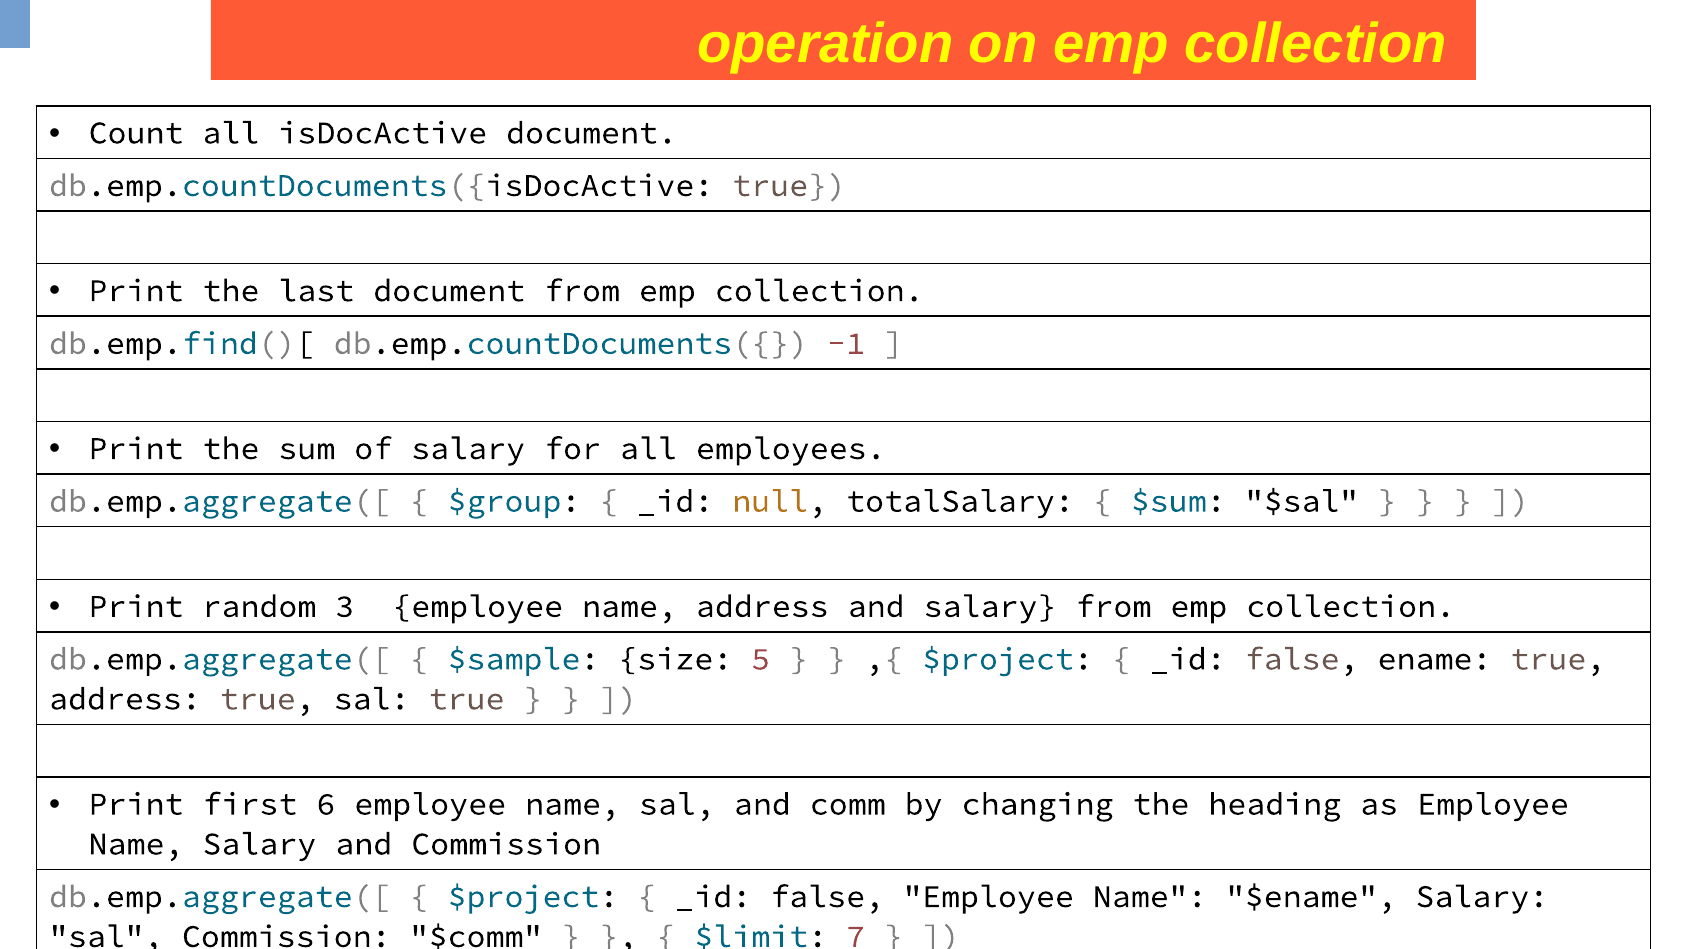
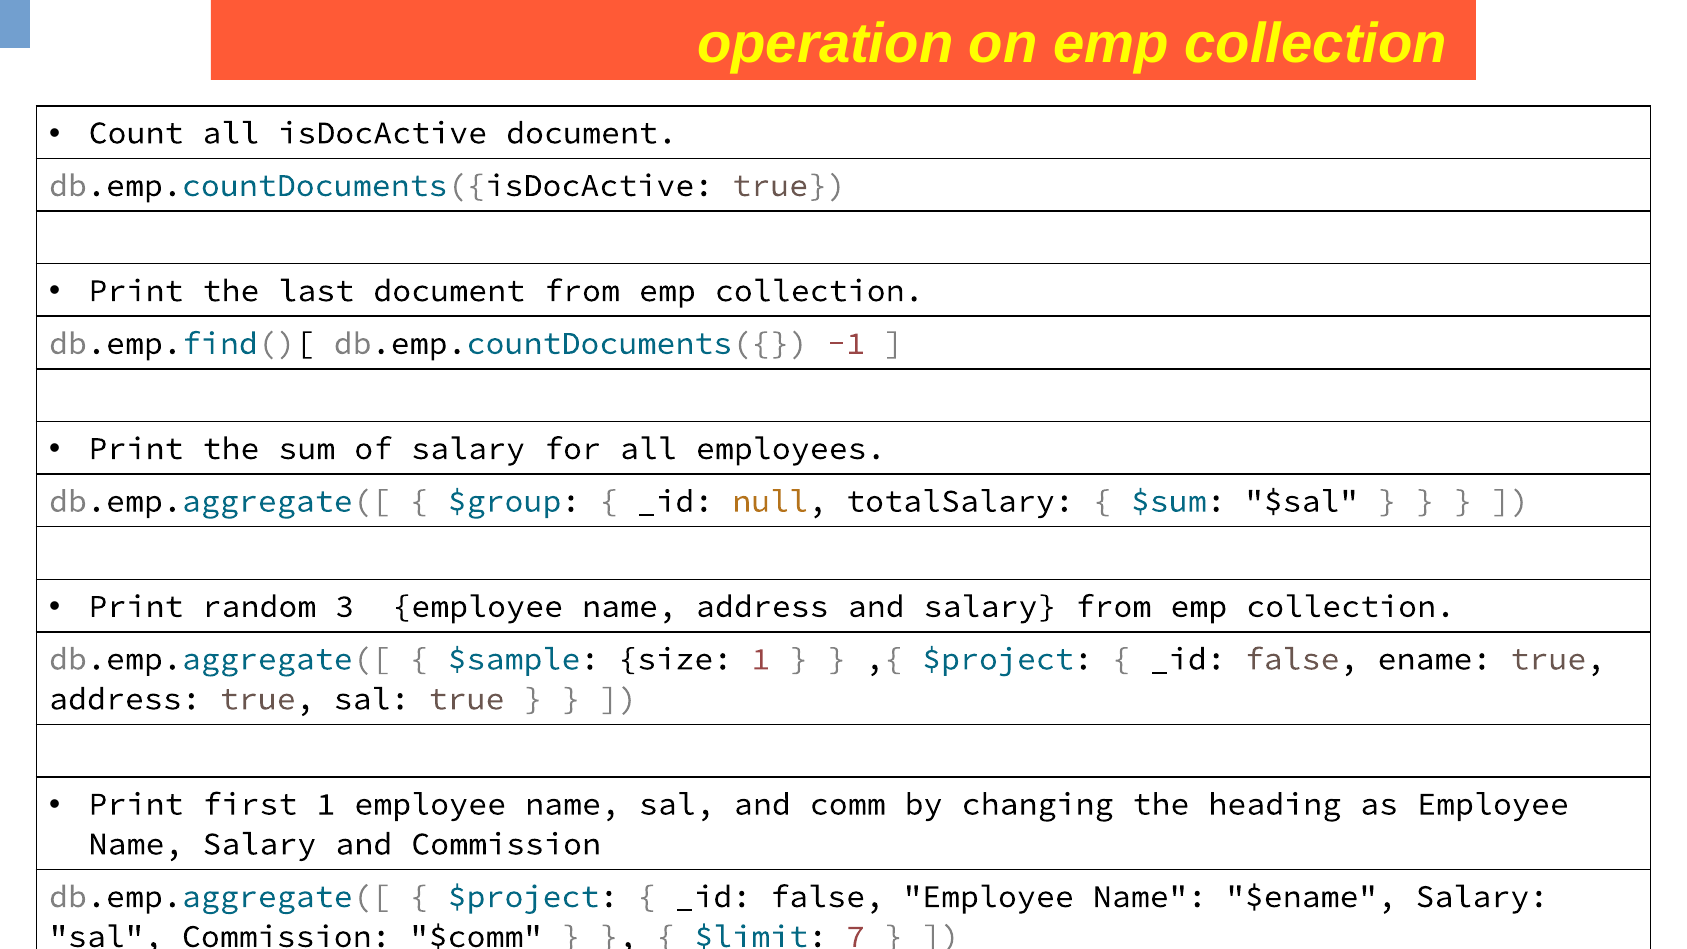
size 5: 5 -> 1
first 6: 6 -> 1
